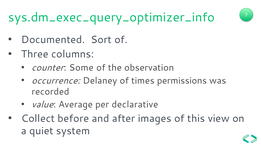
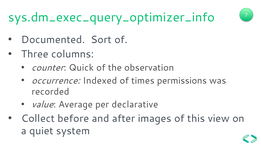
Some: Some -> Quick
Delaney: Delaney -> Indexed
